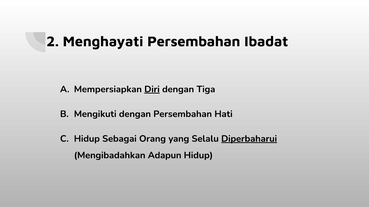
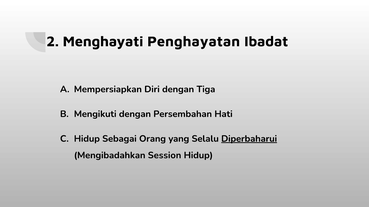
Menghayati Persembahan: Persembahan -> Penghayatan
Diri underline: present -> none
Adapun: Adapun -> Session
